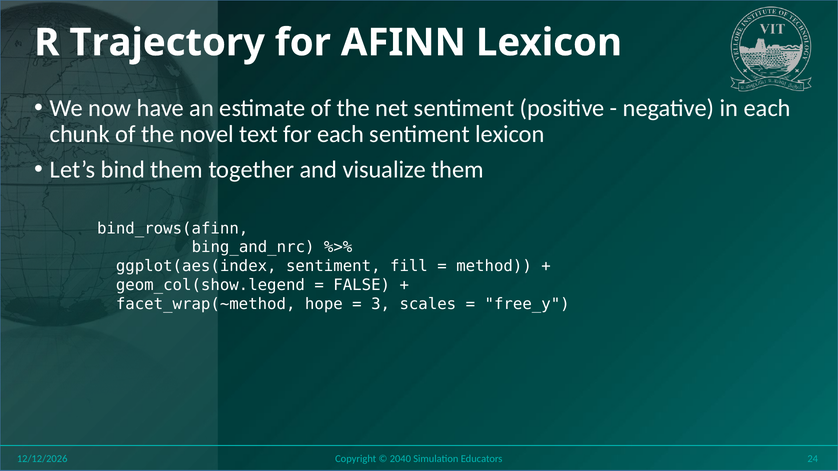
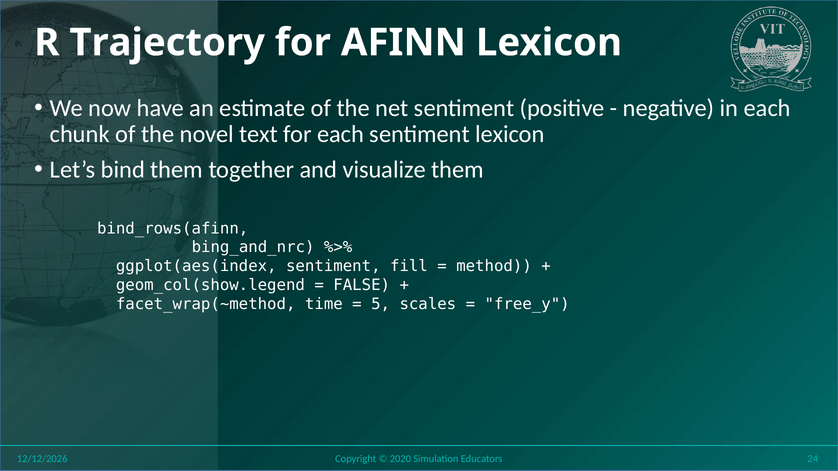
hope: hope -> time
3: 3 -> 5
2040: 2040 -> 2020
